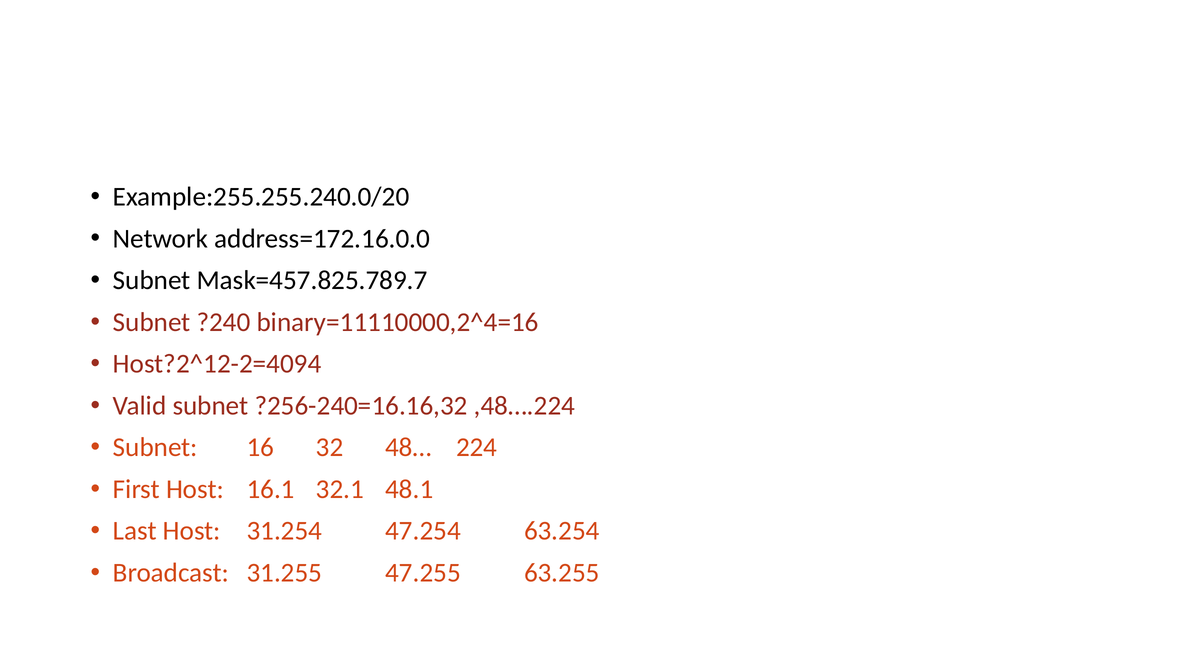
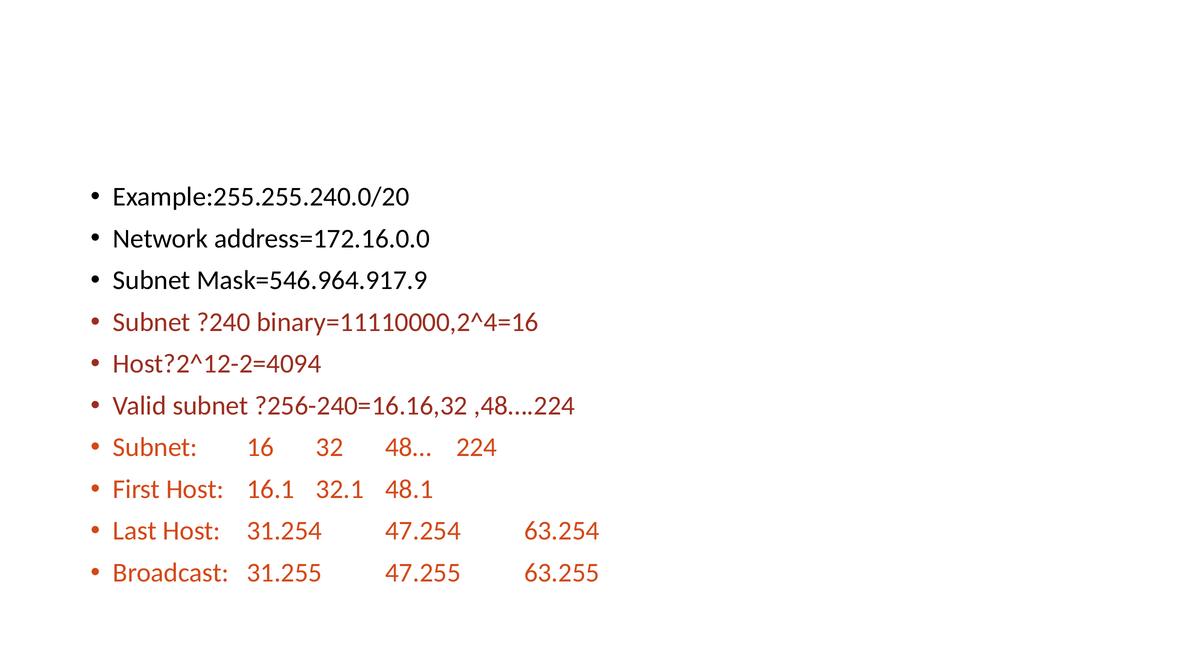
Mask=457.825.789.7: Mask=457.825.789.7 -> Mask=546.964.917.9
